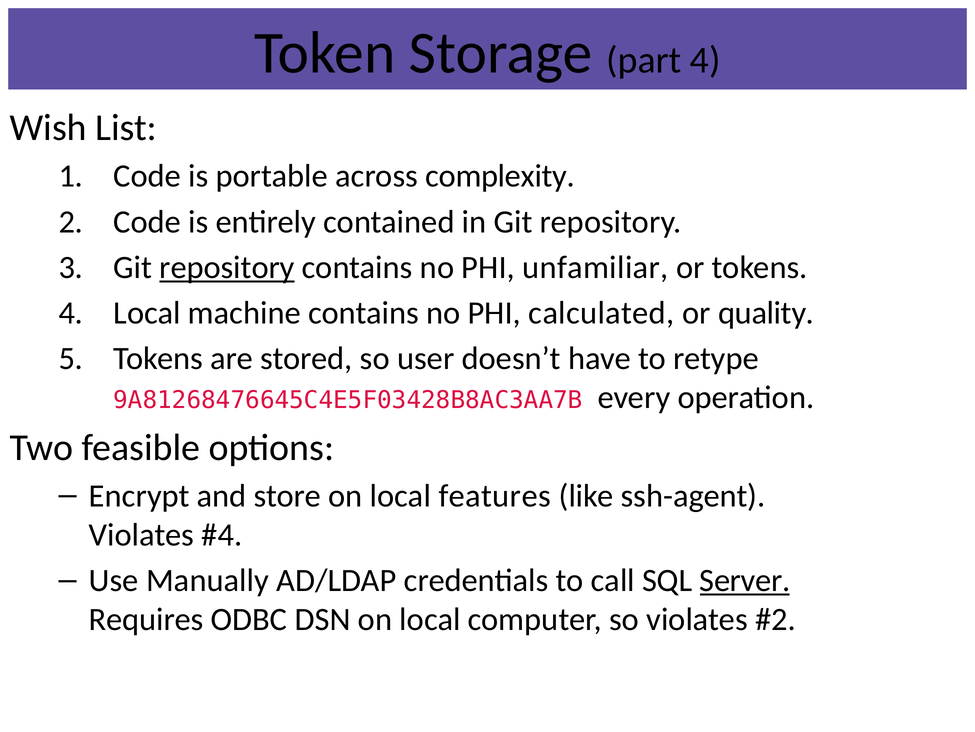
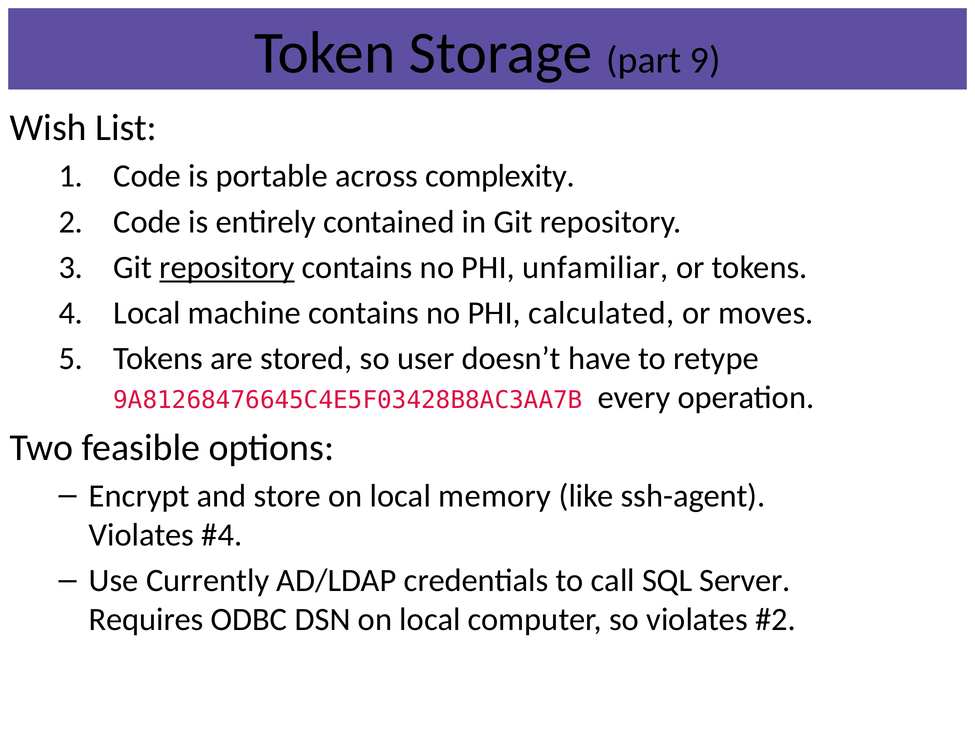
part 4: 4 -> 9
quality: quality -> moves
features: features -> memory
Manually: Manually -> Currently
Server underline: present -> none
